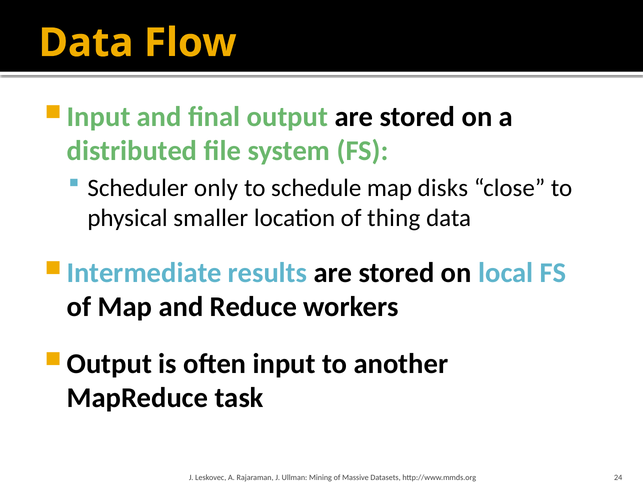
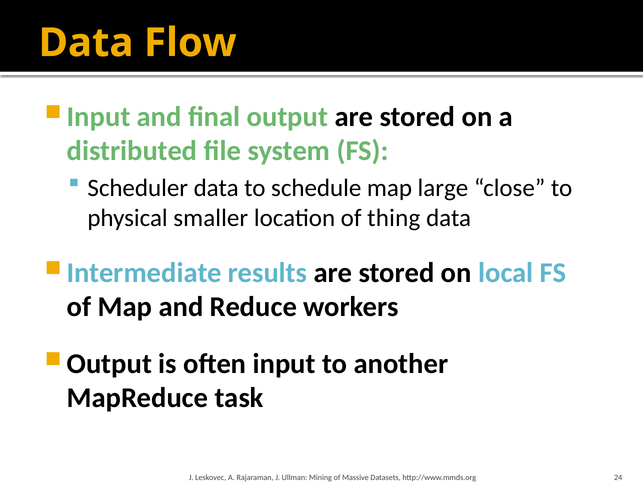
Scheduler only: only -> data
disks: disks -> large
